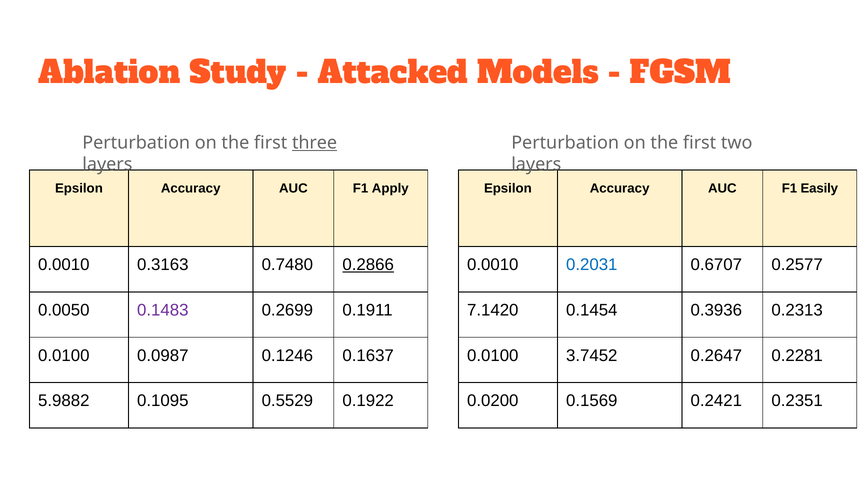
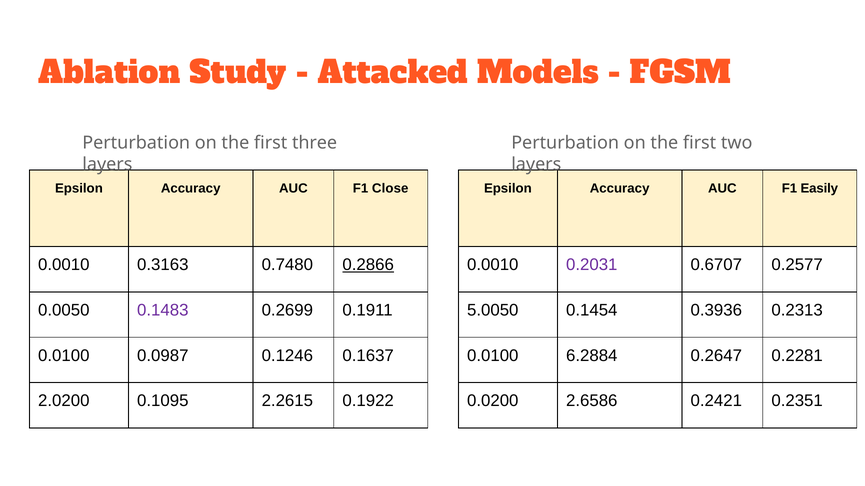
three underline: present -> none
Apply: Apply -> Close
0.2031 colour: blue -> purple
7.1420: 7.1420 -> 5.0050
3.7452: 3.7452 -> 6.2884
5.9882: 5.9882 -> 2.0200
0.5529: 0.5529 -> 2.2615
0.1569: 0.1569 -> 2.6586
